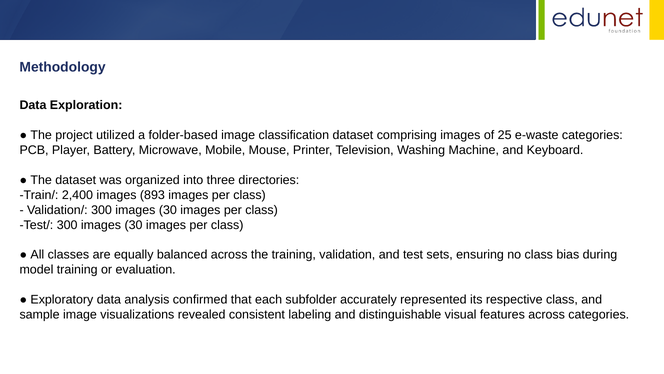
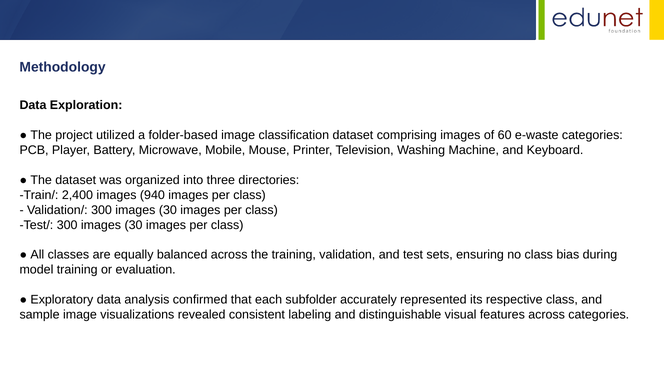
25: 25 -> 60
893: 893 -> 940
